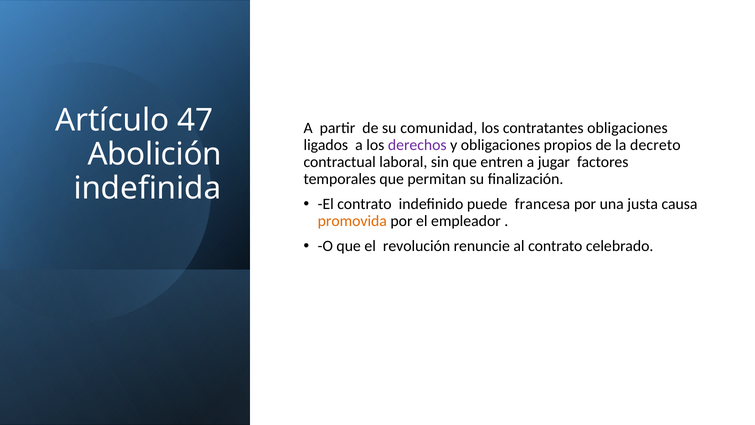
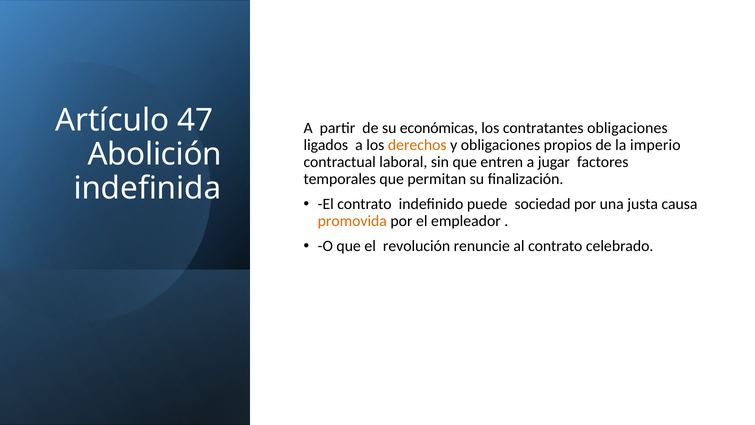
comunidad: comunidad -> económicas
derechos colour: purple -> orange
decreto: decreto -> imperio
francesa: francesa -> sociedad
